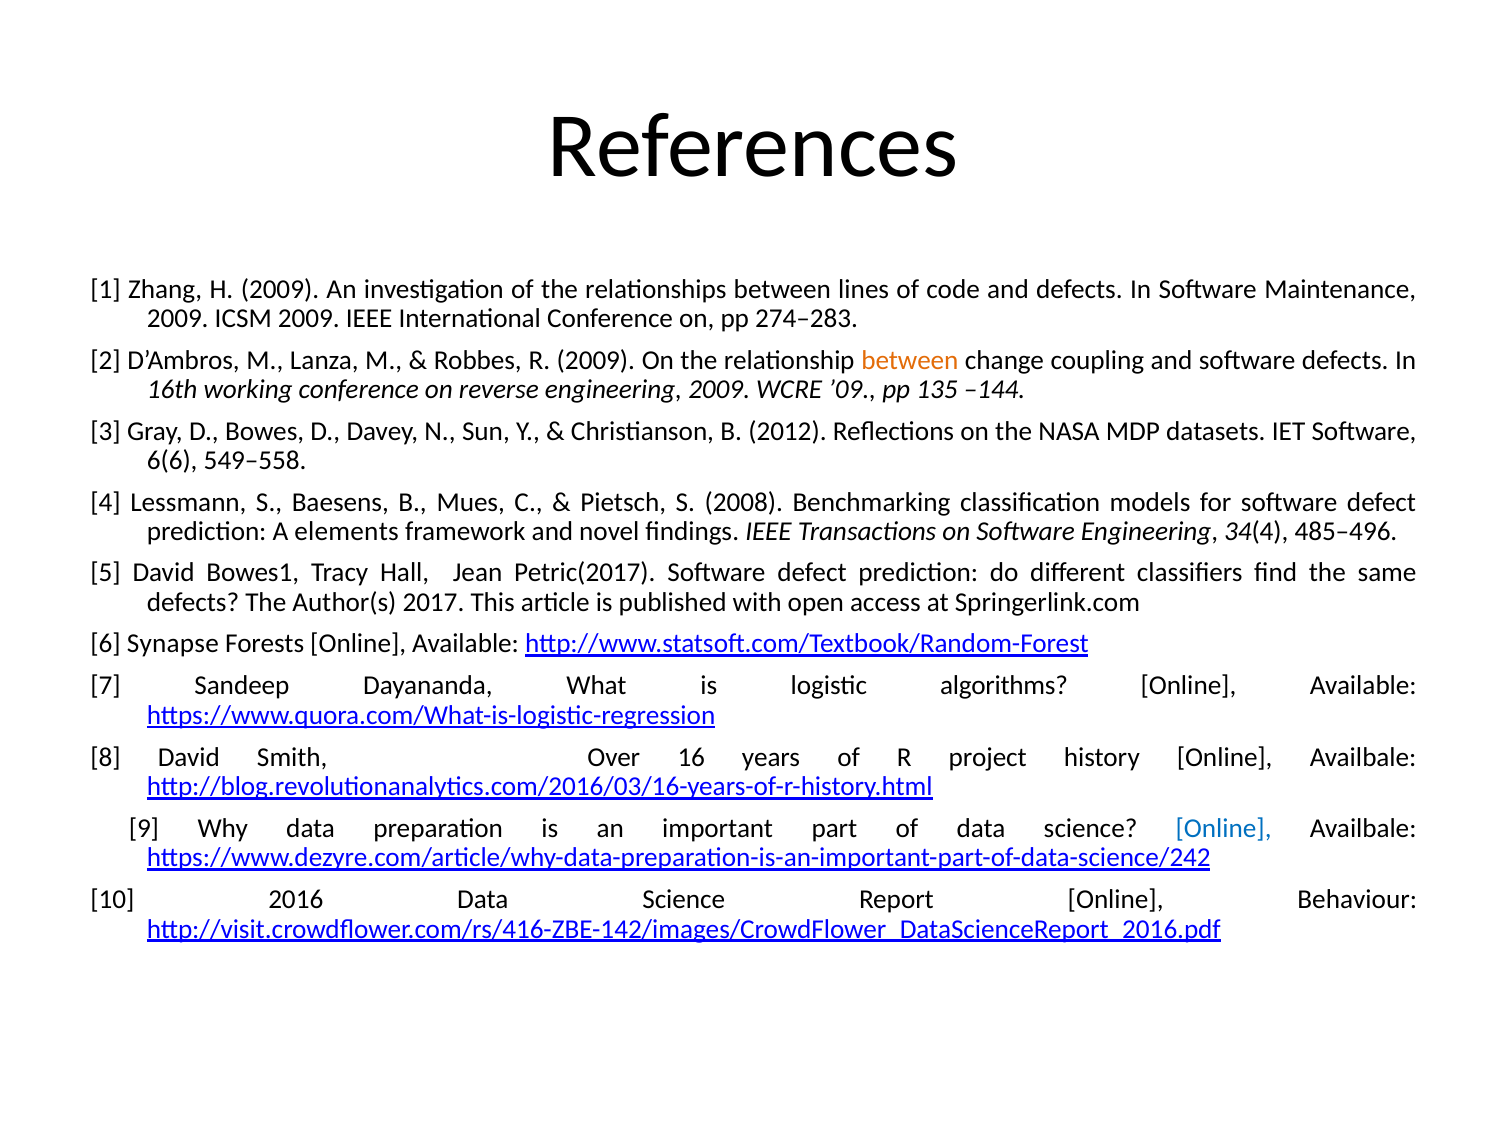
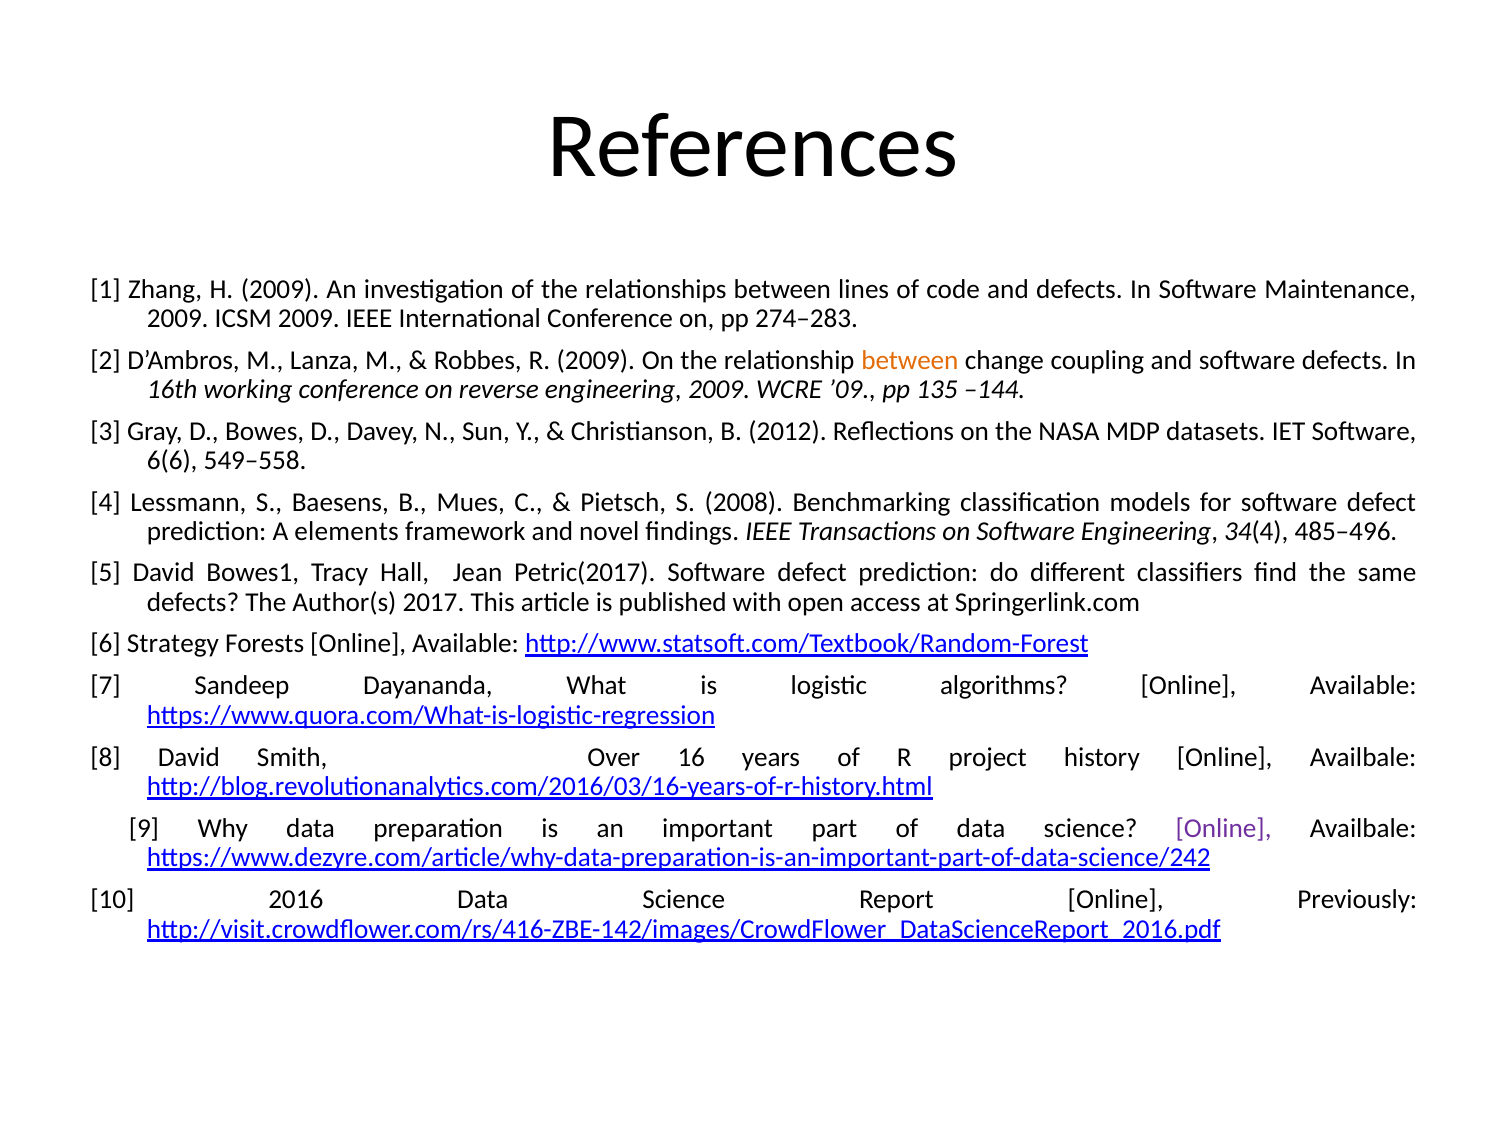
Synapse: Synapse -> Strategy
Online at (1224, 829) colour: blue -> purple
Behaviour: Behaviour -> Previously
